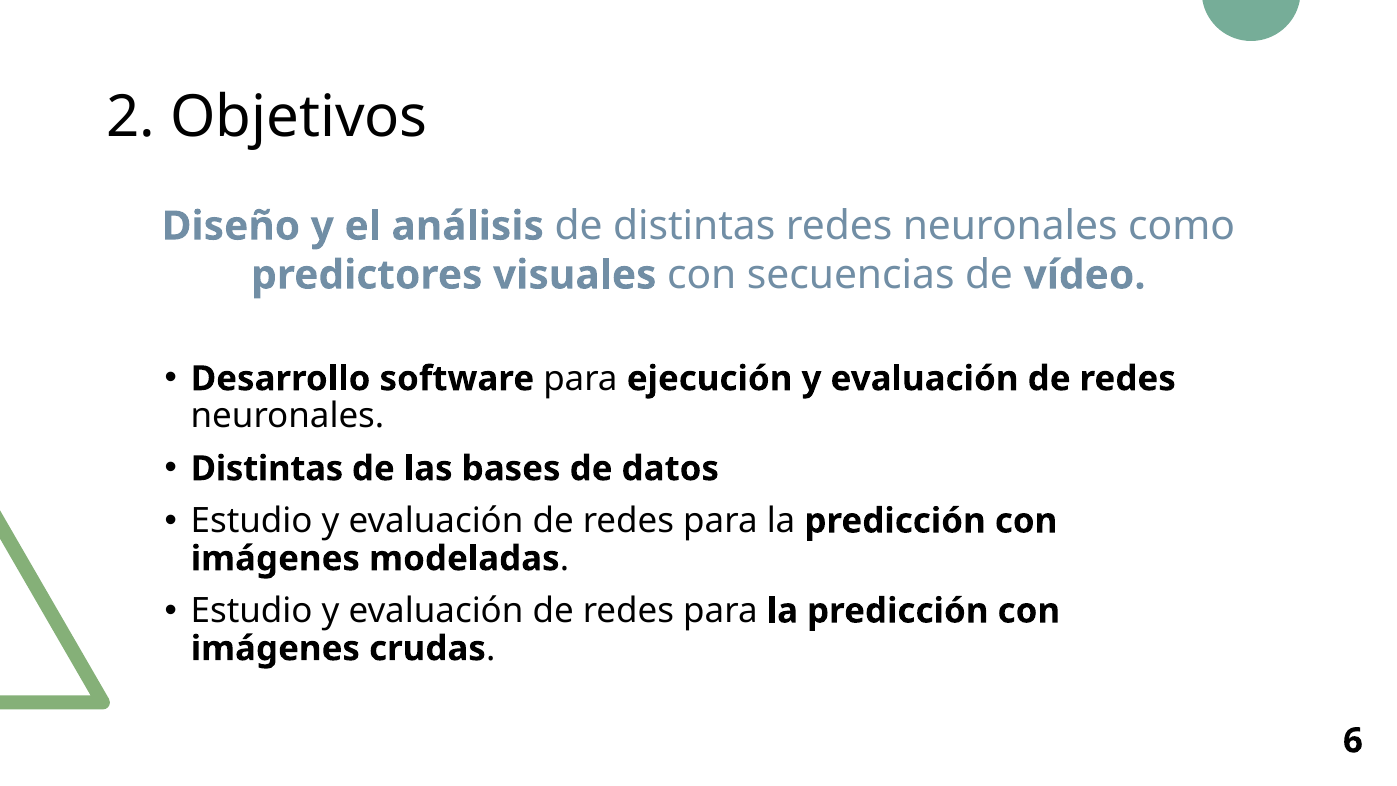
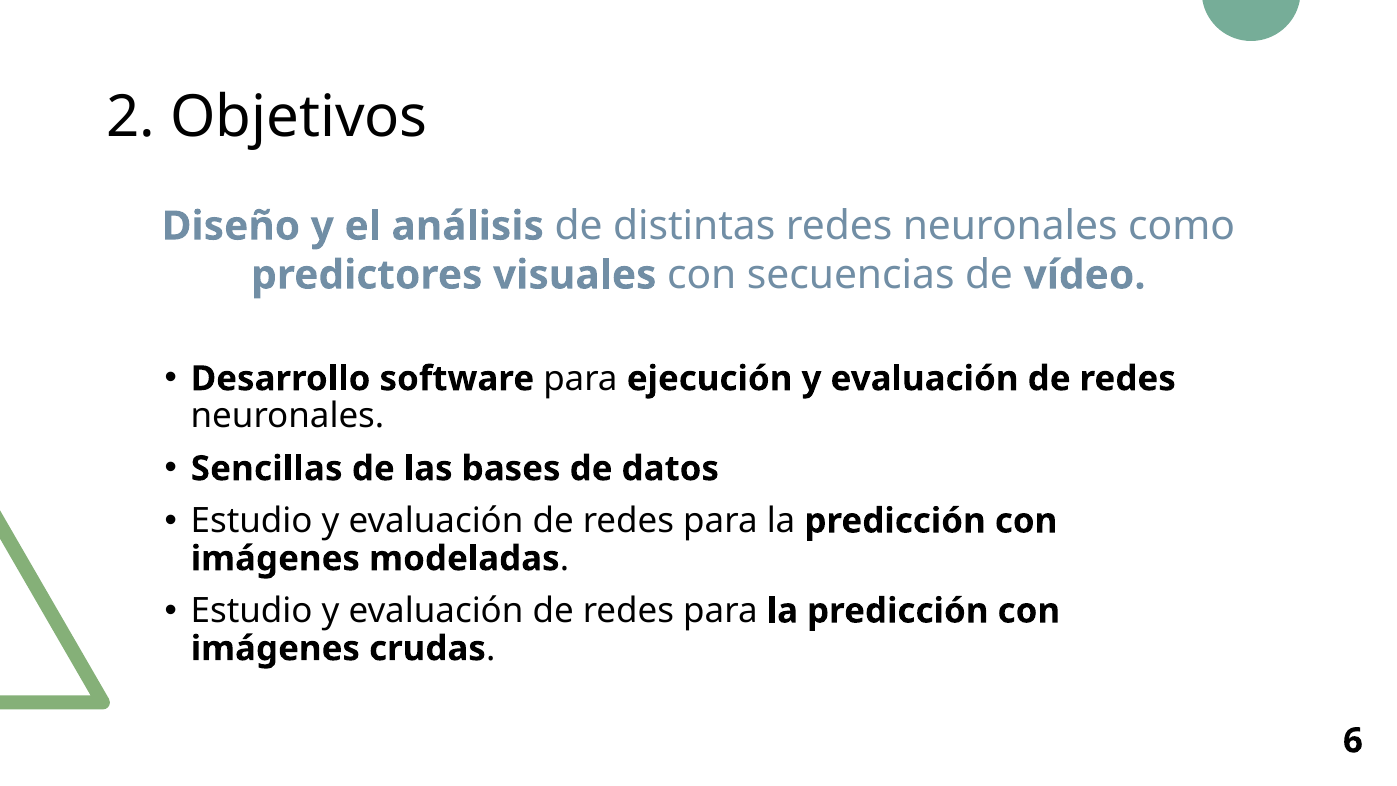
Distintas at (267, 469): Distintas -> Sencillas
